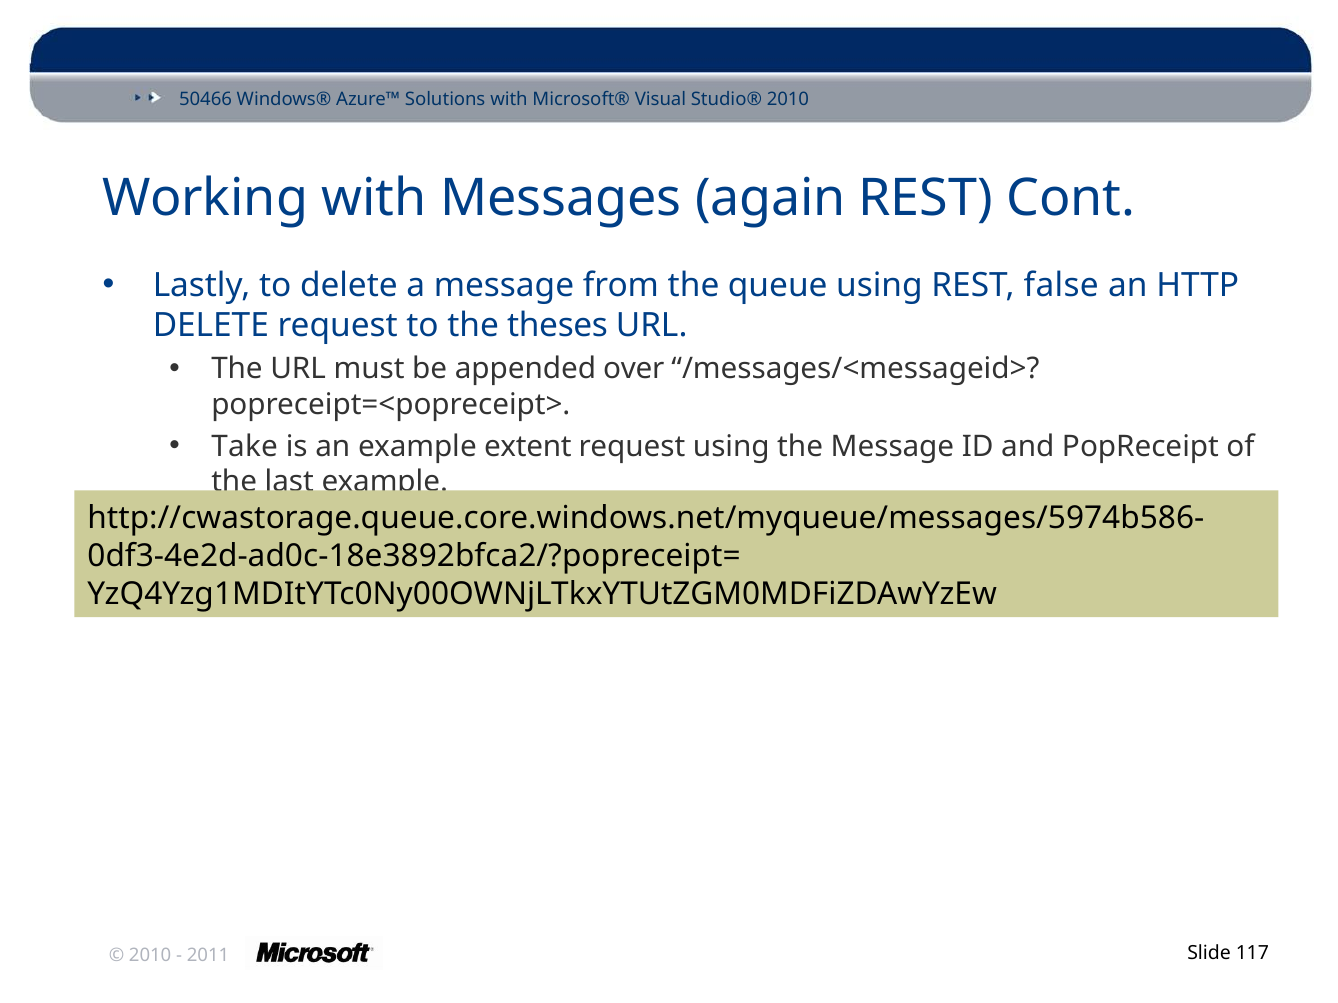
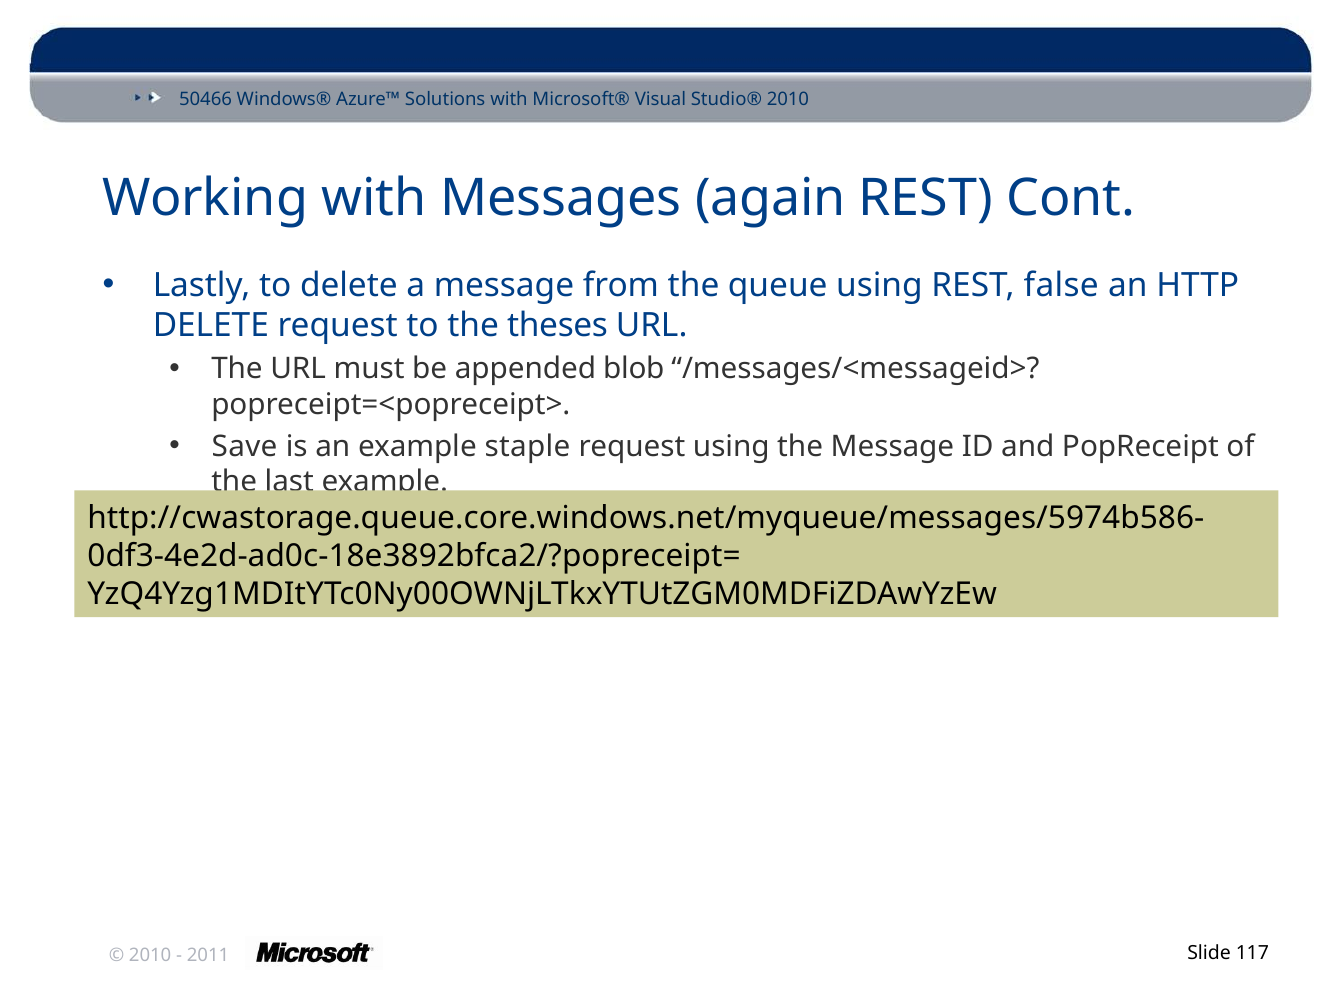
over: over -> blob
Take: Take -> Save
extent: extent -> staple
